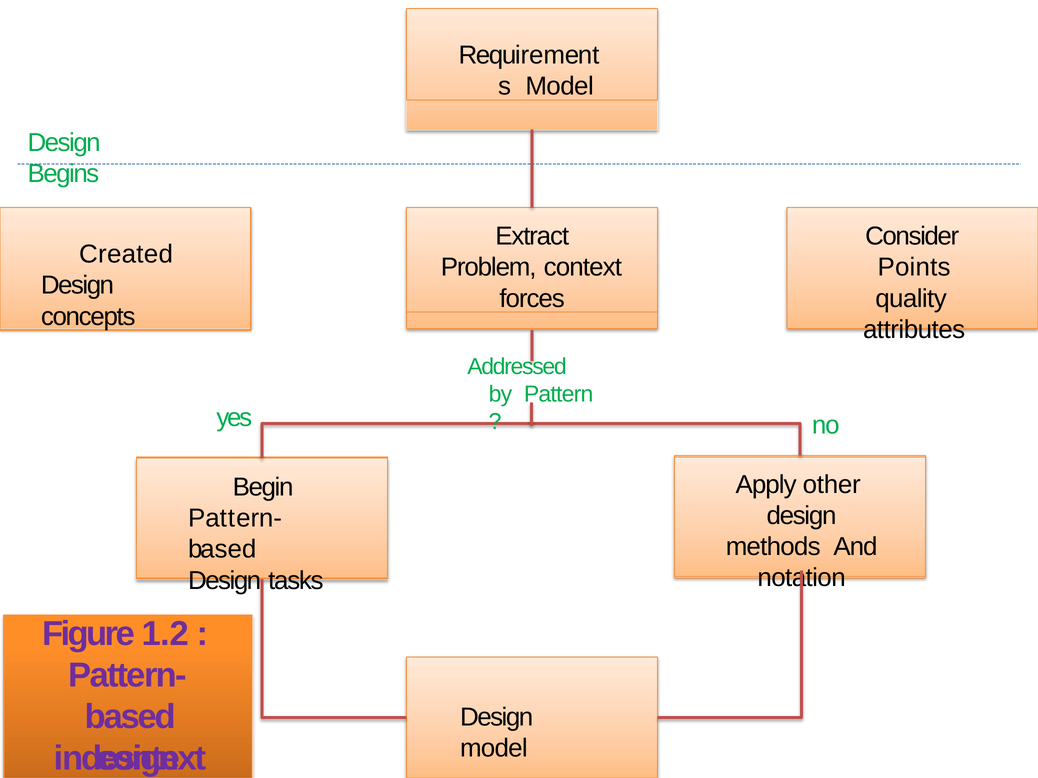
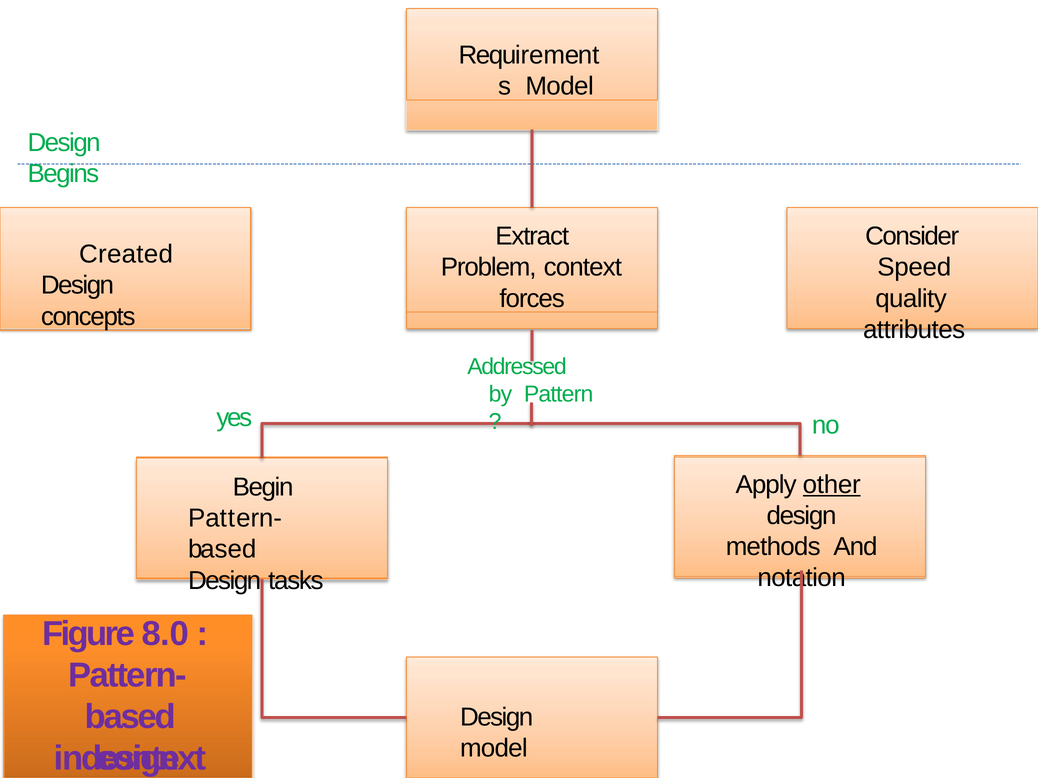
Points: Points -> Speed
other underline: none -> present
1.2: 1.2 -> 8.0
